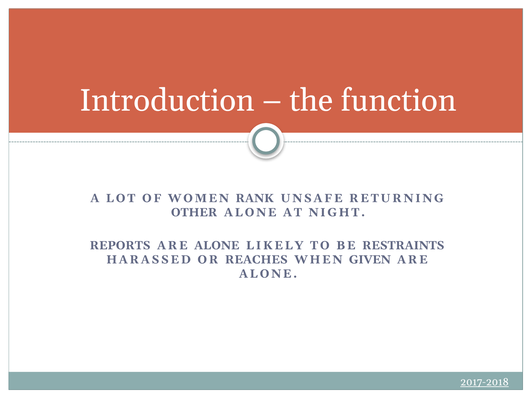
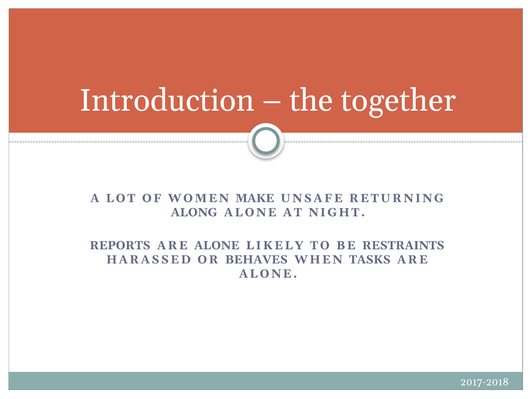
function: function -> together
RANK: RANK -> MAKE
OTHER: OTHER -> ALONG
REACHES: REACHES -> BEHAVES
GIVEN: GIVEN -> TASKS
2017-2018 underline: present -> none
